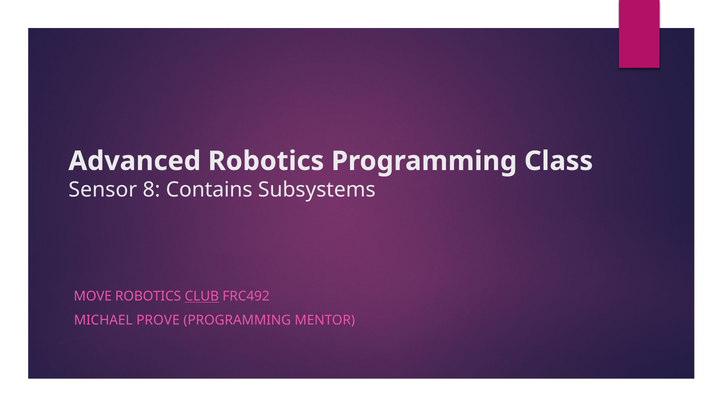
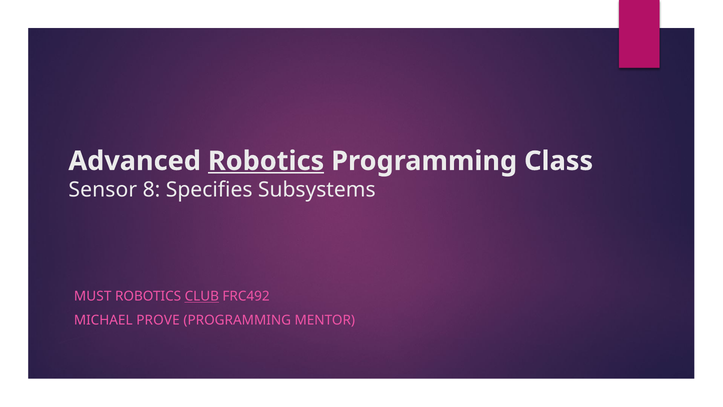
Robotics at (266, 161) underline: none -> present
Contains: Contains -> Specifies
MOVE: MOVE -> MUST
